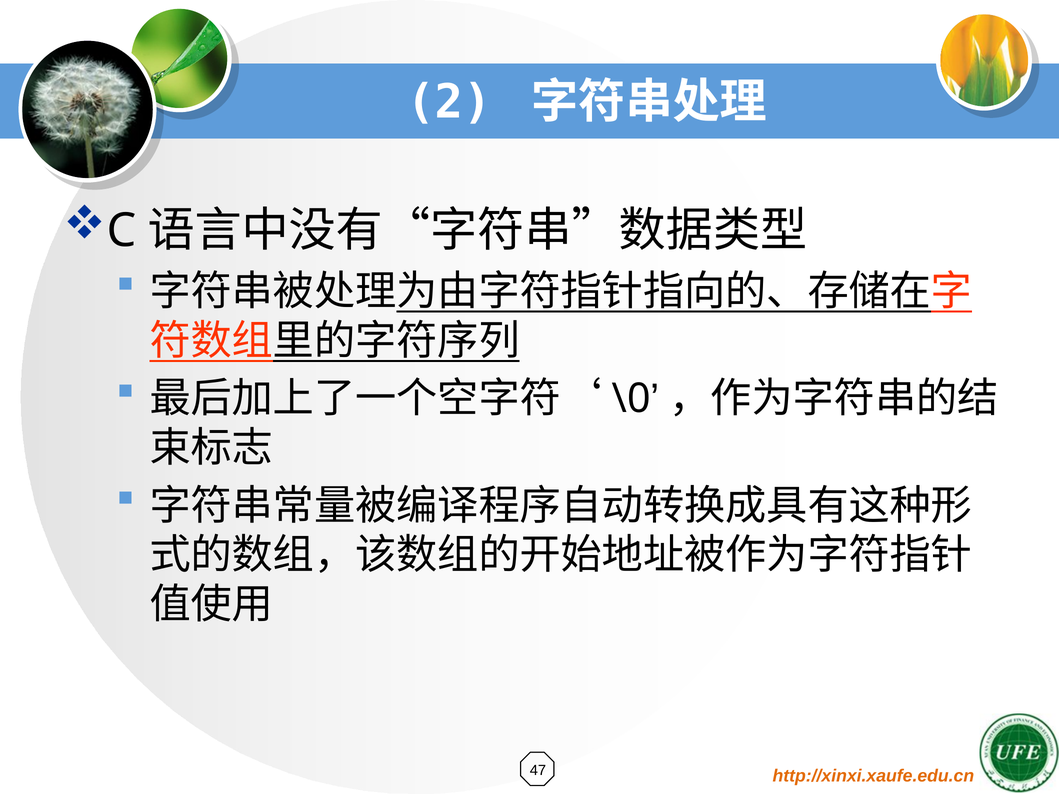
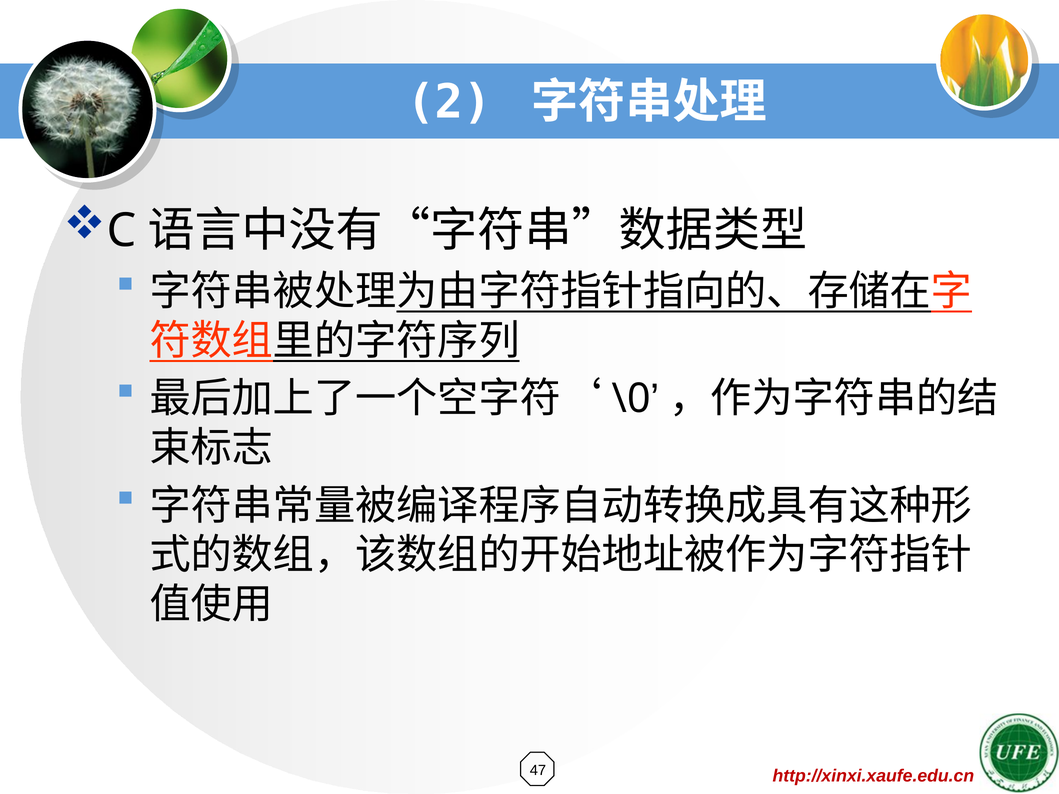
http://xinxi.xaufe.edu.cn colour: orange -> red
